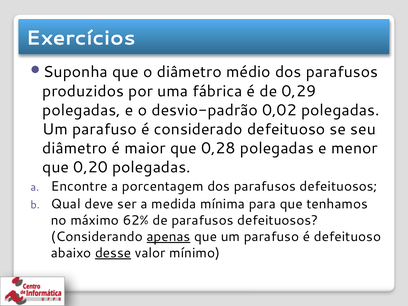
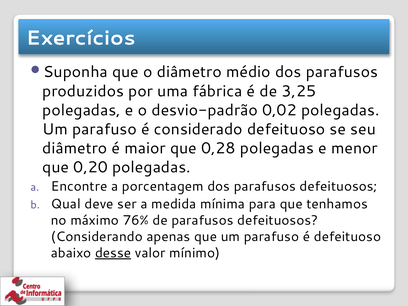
0,29: 0,29 -> 3,25
62%: 62% -> 76%
apenas underline: present -> none
